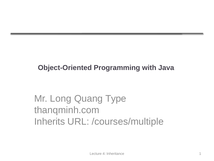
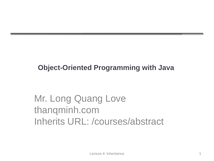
Type: Type -> Love
/courses/multiple: /courses/multiple -> /courses/abstract
